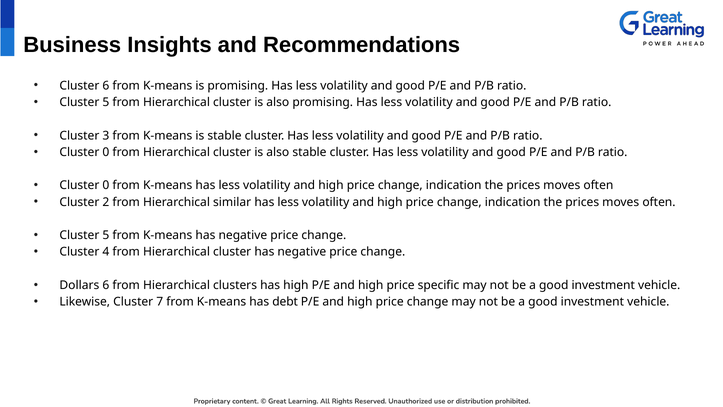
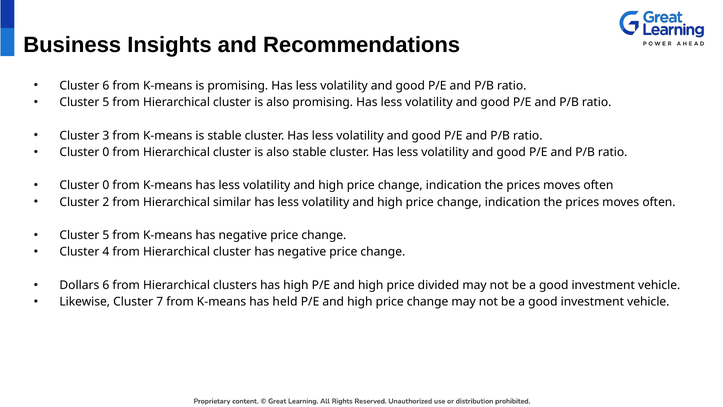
specific: specific -> divided
debt: debt -> held
